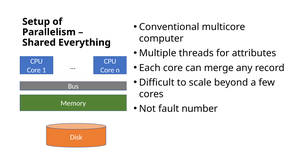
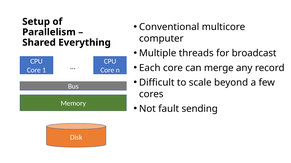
attributes: attributes -> broadcast
number: number -> sending
